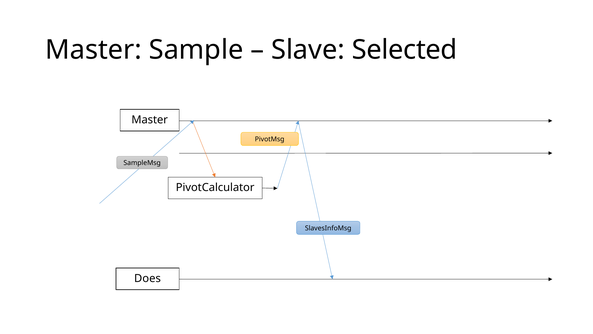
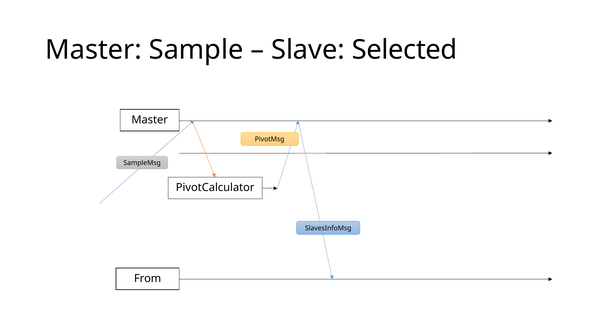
Does: Does -> From
